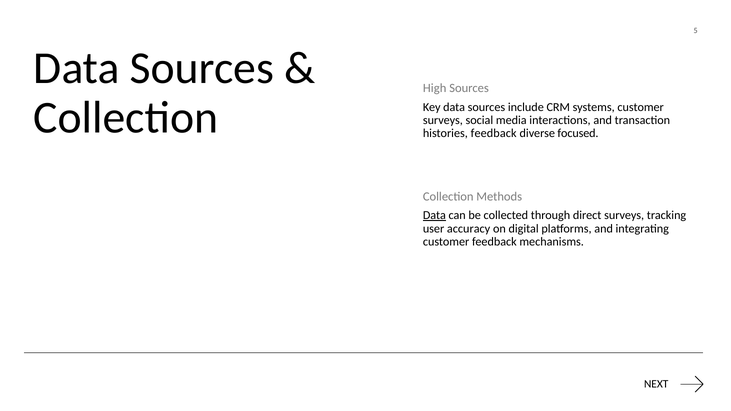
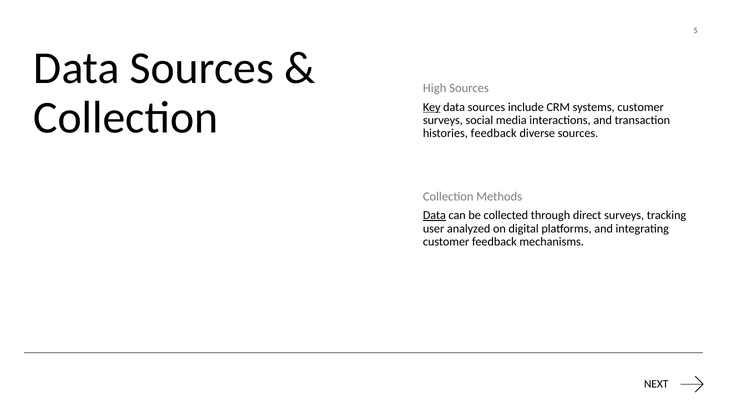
Key underline: none -> present
diverse focused: focused -> sources
accuracy: accuracy -> analyzed
